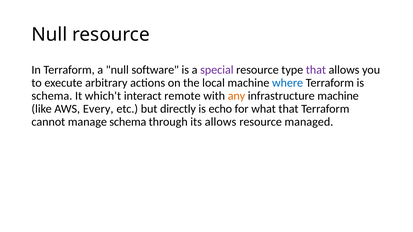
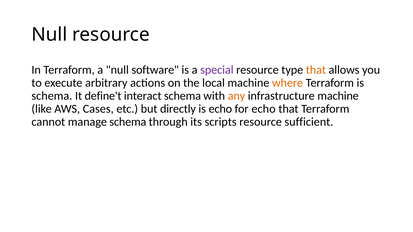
that at (316, 70) colour: purple -> orange
where colour: blue -> orange
which't: which't -> define't
interact remote: remote -> schema
Every: Every -> Cases
for what: what -> echo
its allows: allows -> scripts
managed: managed -> sufficient
